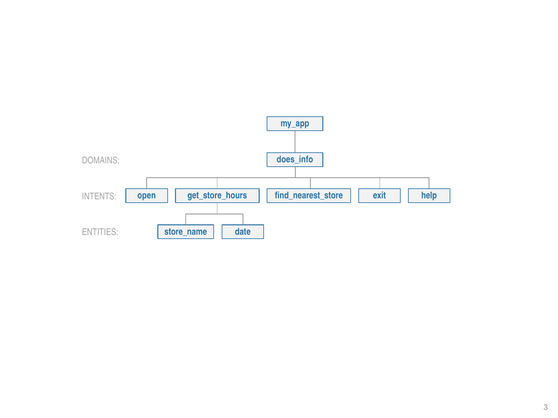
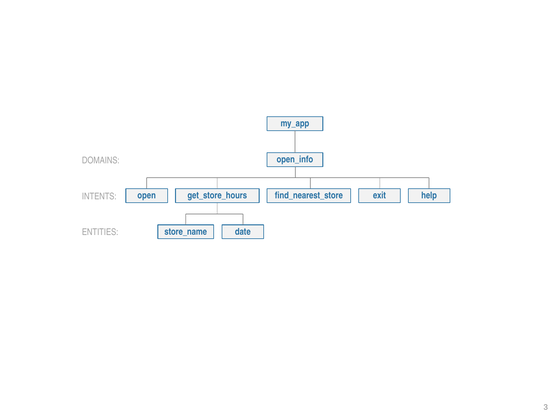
does_info: does_info -> open_info
